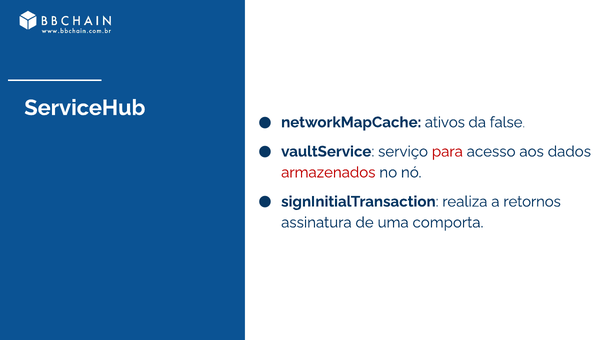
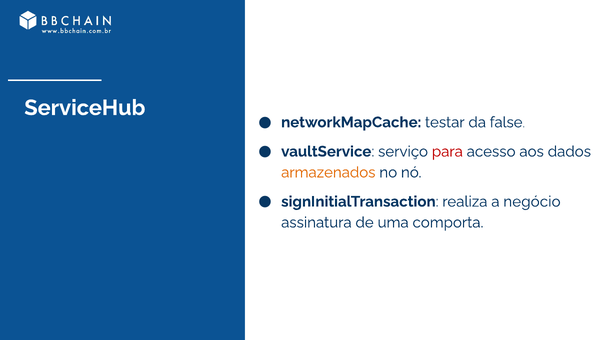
ativos: ativos -> testar
armazenados colour: red -> orange
retornos: retornos -> negócio
